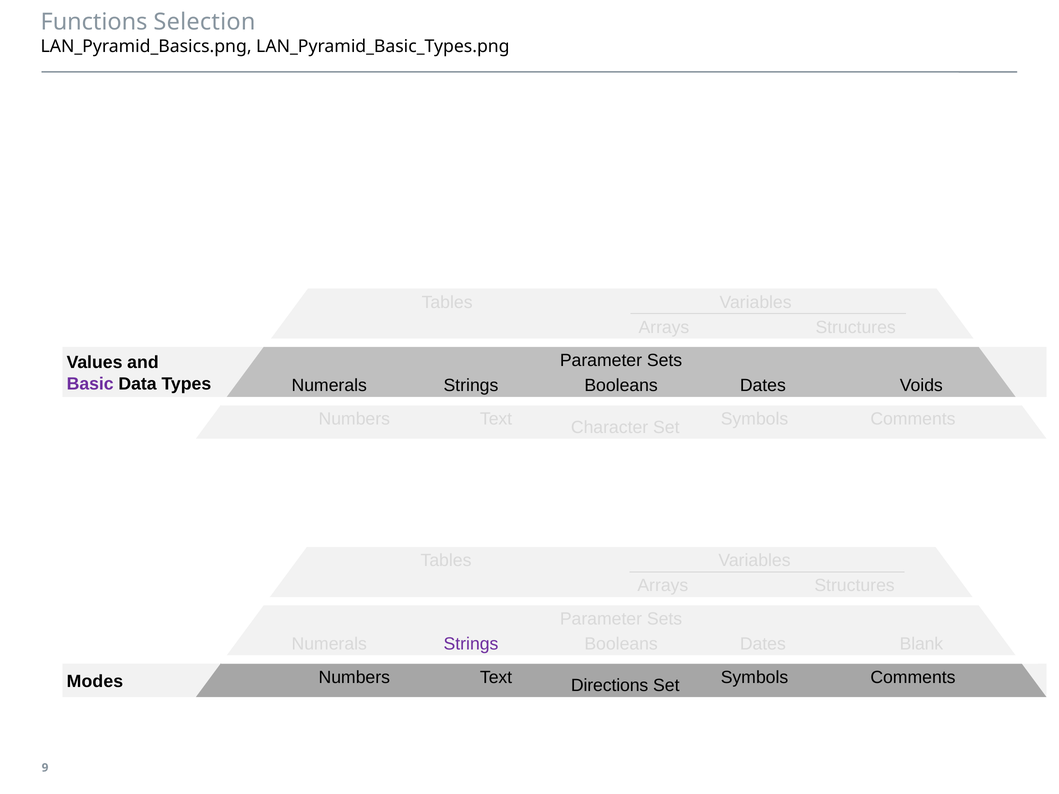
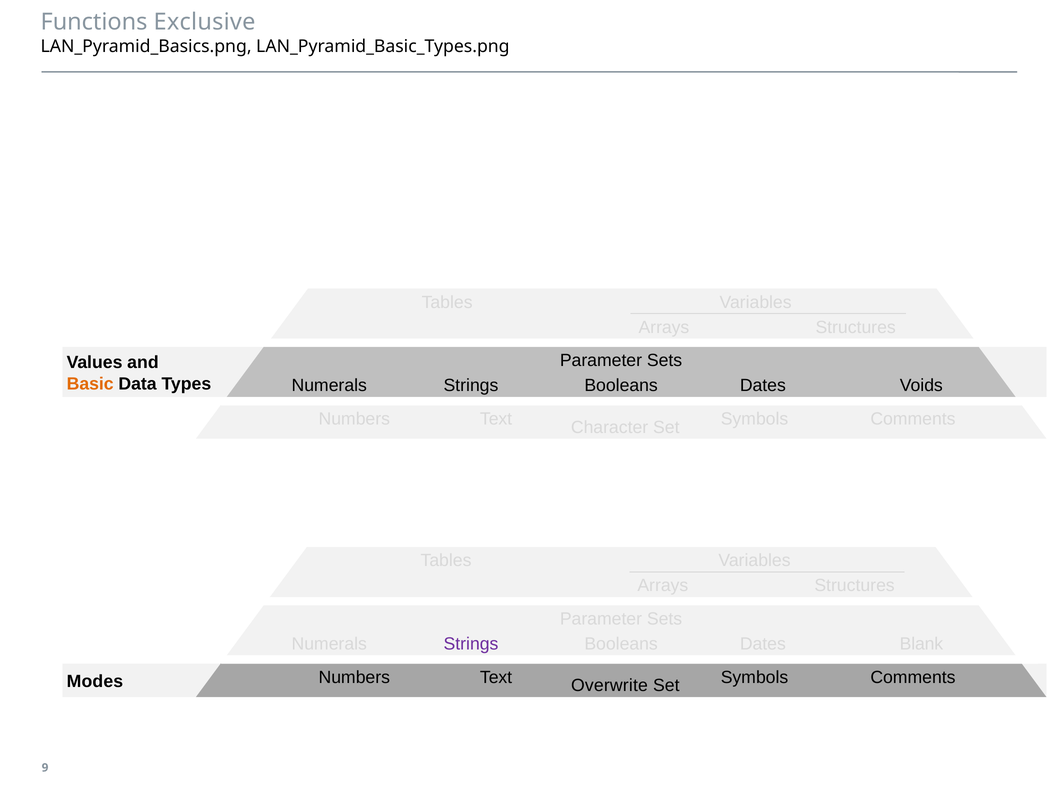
Selection: Selection -> Exclusive
Basic colour: purple -> orange
Directions: Directions -> Overwrite
